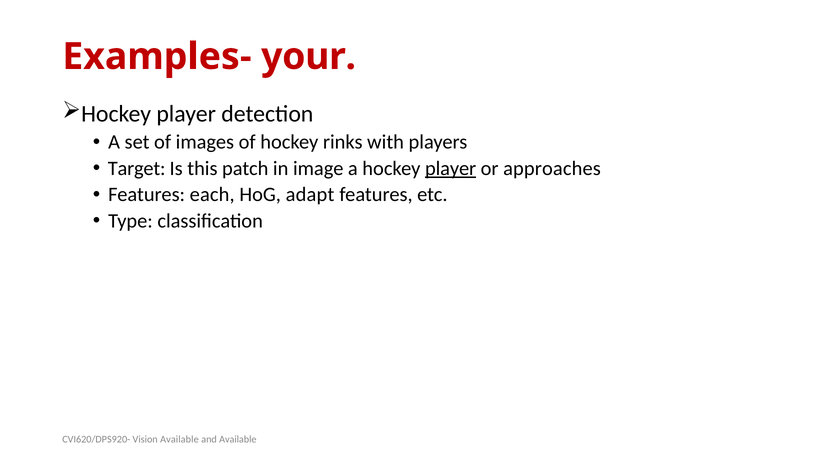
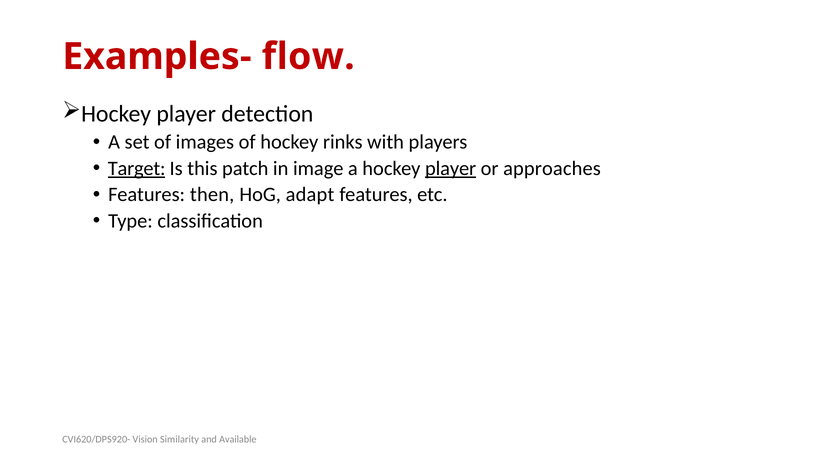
your: your -> flow
Target underline: none -> present
each: each -> then
Vision Available: Available -> Similarity
